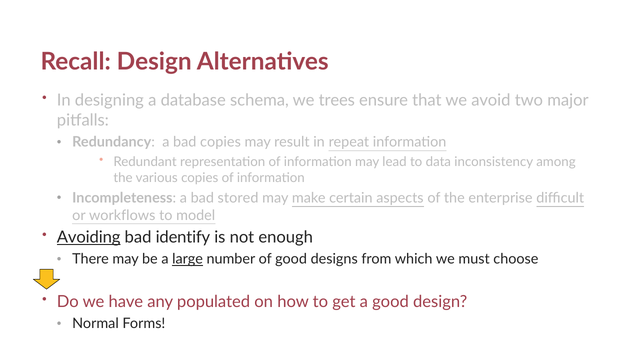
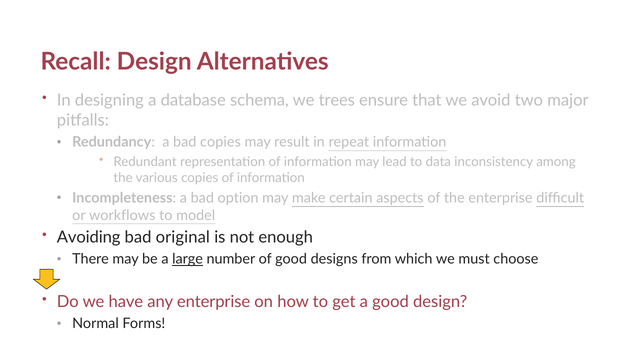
stored: stored -> option
Avoiding underline: present -> none
identify: identify -> original
any populated: populated -> enterprise
